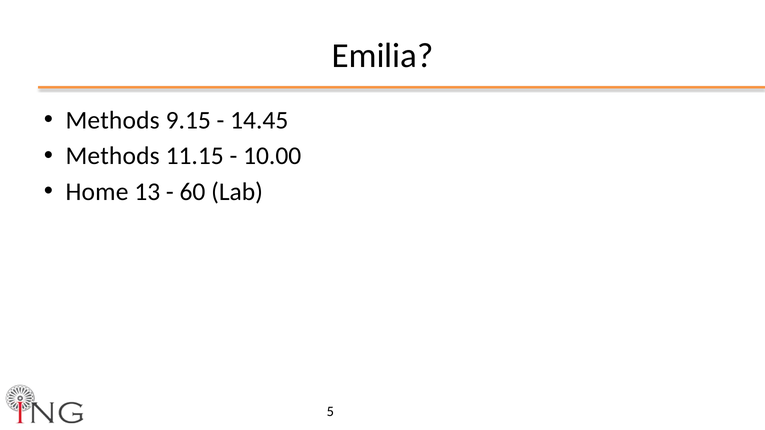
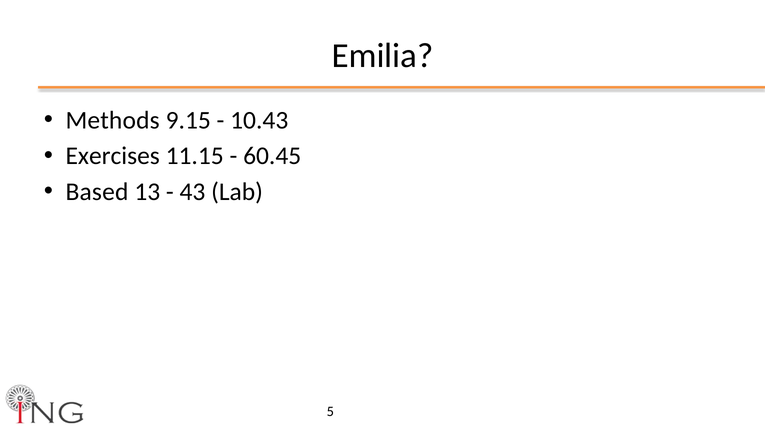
14.45: 14.45 -> 10.43
Methods at (113, 156): Methods -> Exercises
10.00: 10.00 -> 60.45
Home: Home -> Based
60: 60 -> 43
